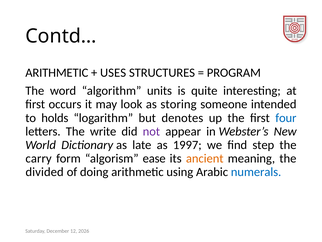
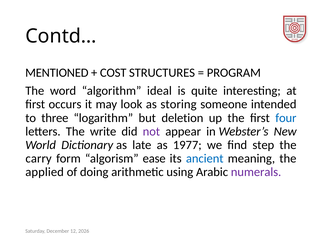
ARITHMETIC at (57, 73): ARITHMETIC -> MENTIONED
USES: USES -> COST
units: units -> ideal
holds: holds -> three
denotes: denotes -> deletion
1997: 1997 -> 1977
ancient colour: orange -> blue
divided: divided -> applied
numerals colour: blue -> purple
